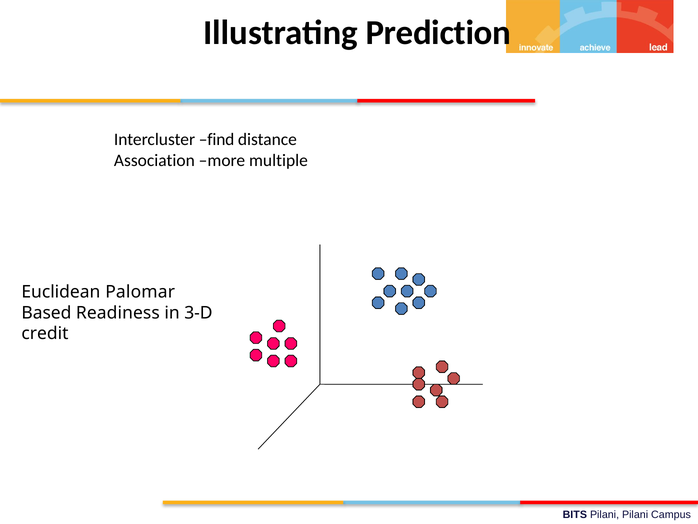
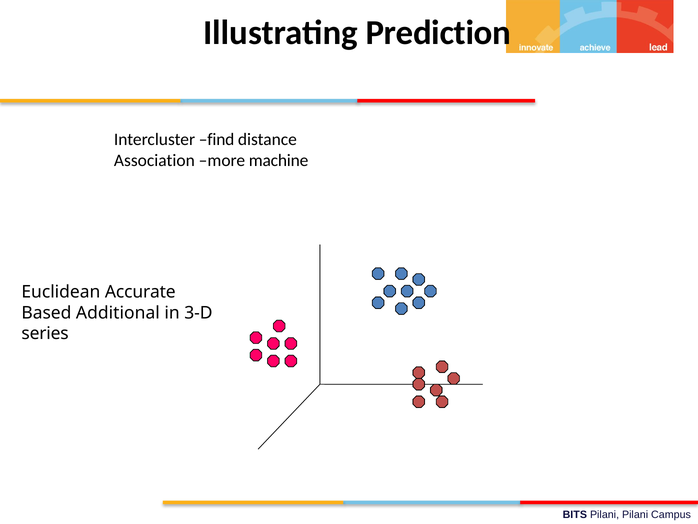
multiple: multiple -> machine
Palomar: Palomar -> Accurate
Readiness: Readiness -> Additional
credit: credit -> series
